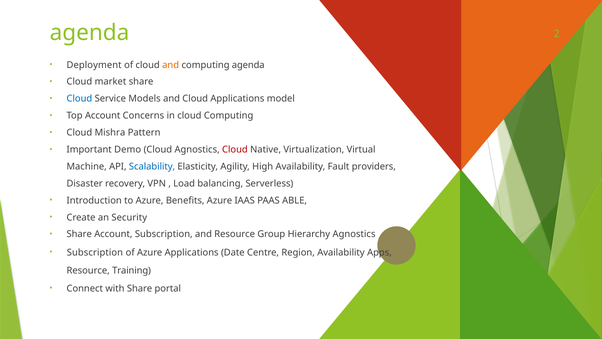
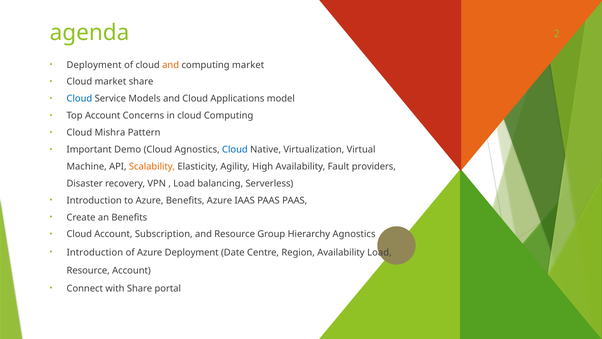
computing agenda: agenda -> market
Cloud at (235, 149) colour: red -> blue
Scalability colour: blue -> orange
PAAS ABLE: ABLE -> PAAS
an Security: Security -> Benefits
Share at (79, 234): Share -> Cloud
Subscription at (95, 252): Subscription -> Introduction
Azure Applications: Applications -> Deployment
Availability Apps: Apps -> Load
Resource Training: Training -> Account
